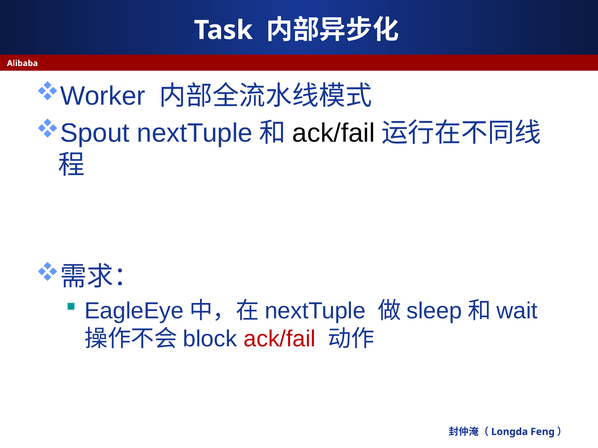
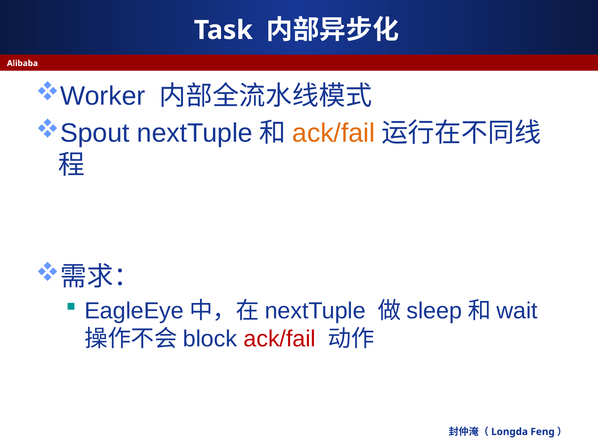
ack/fail at (334, 133) colour: black -> orange
